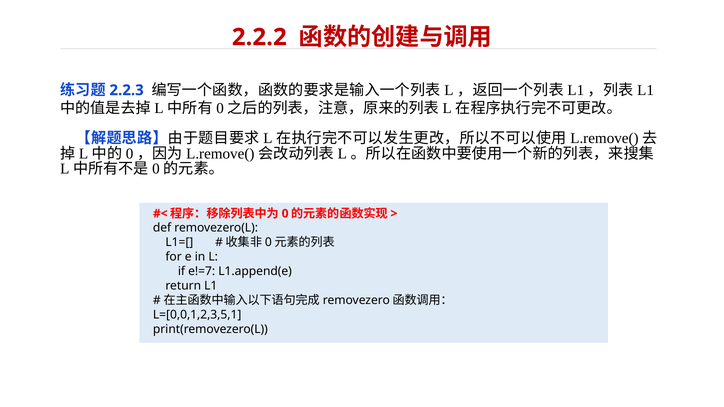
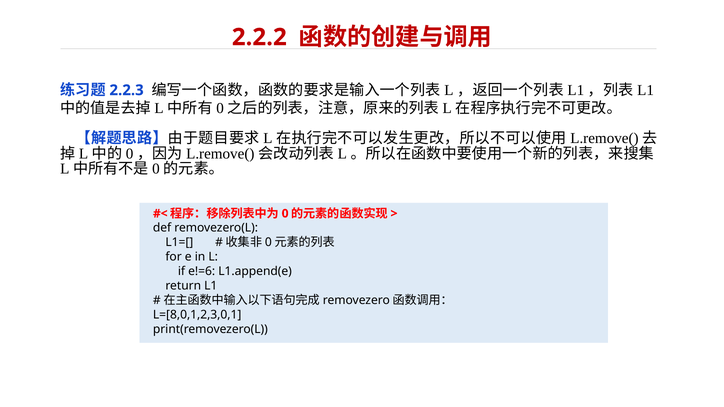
e!=7: e!=7 -> e!=6
L=[0,0,1,2,3,5,1: L=[0,0,1,2,3,5,1 -> L=[8,0,1,2,3,0,1
